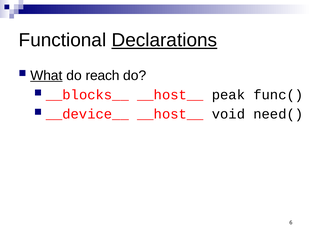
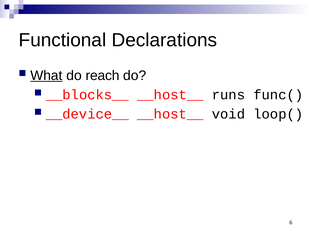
Declarations underline: present -> none
peak: peak -> runs
need(: need( -> loop(
